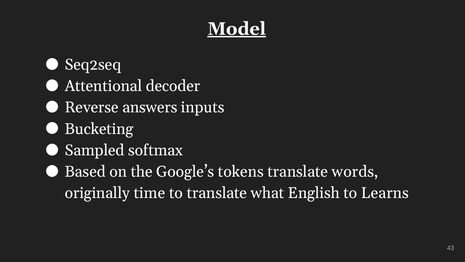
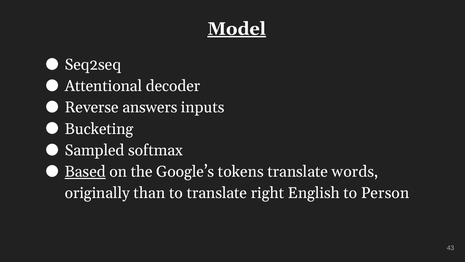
Based underline: none -> present
time: time -> than
what: what -> right
Learns: Learns -> Person
